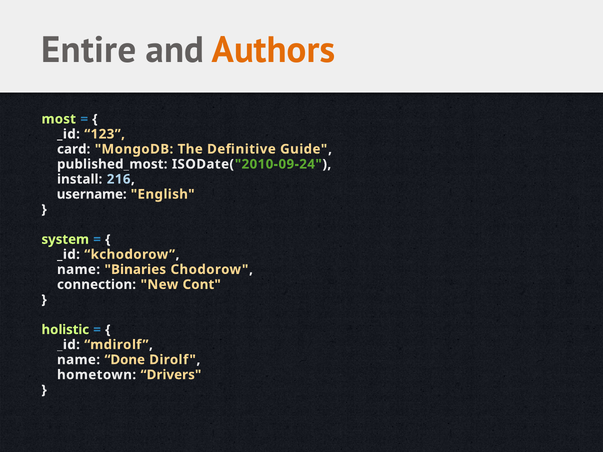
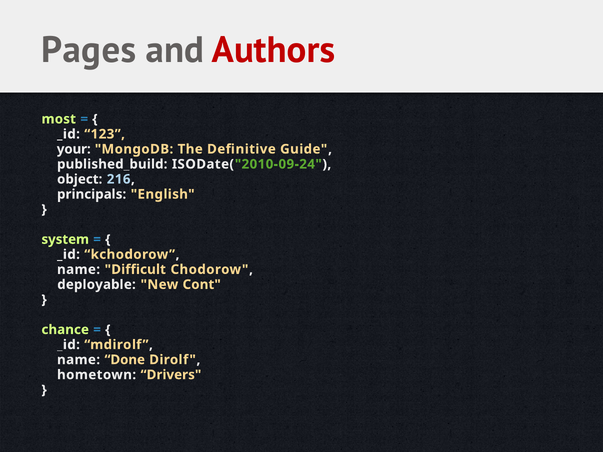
Entire: Entire -> Pages
Authors colour: orange -> red
card: card -> your
published_most: published_most -> published_build
install: install -> object
username: username -> principals
Binaries: Binaries -> Difficult
connection: connection -> deployable
holistic: holistic -> chance
